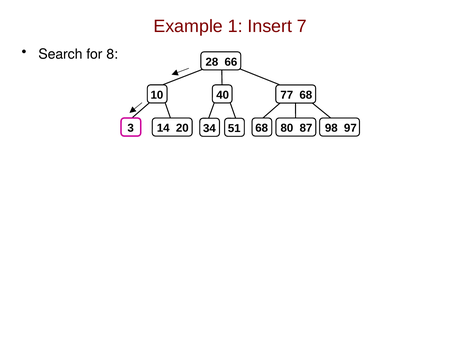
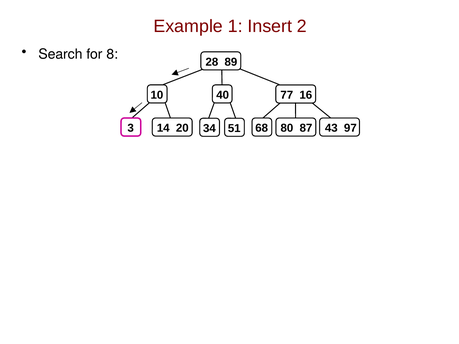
7: 7 -> 2
66: 66 -> 89
77 68: 68 -> 16
98: 98 -> 43
